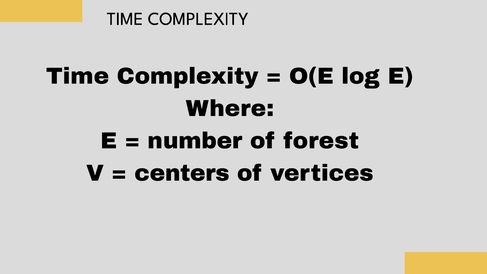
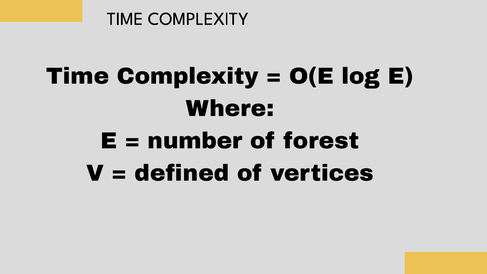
centers: centers -> defined
